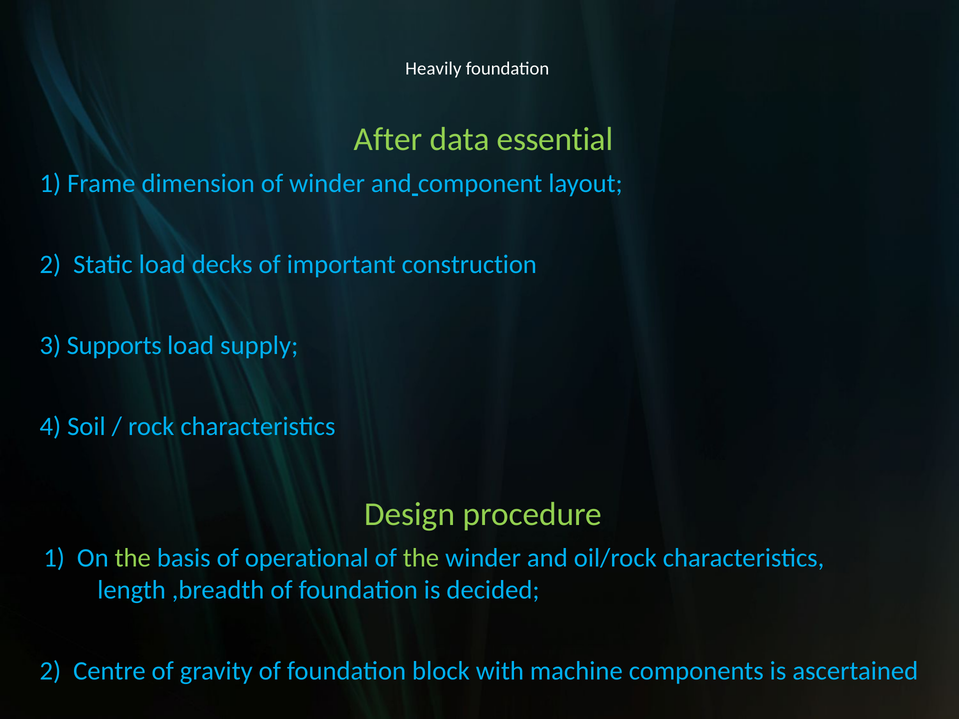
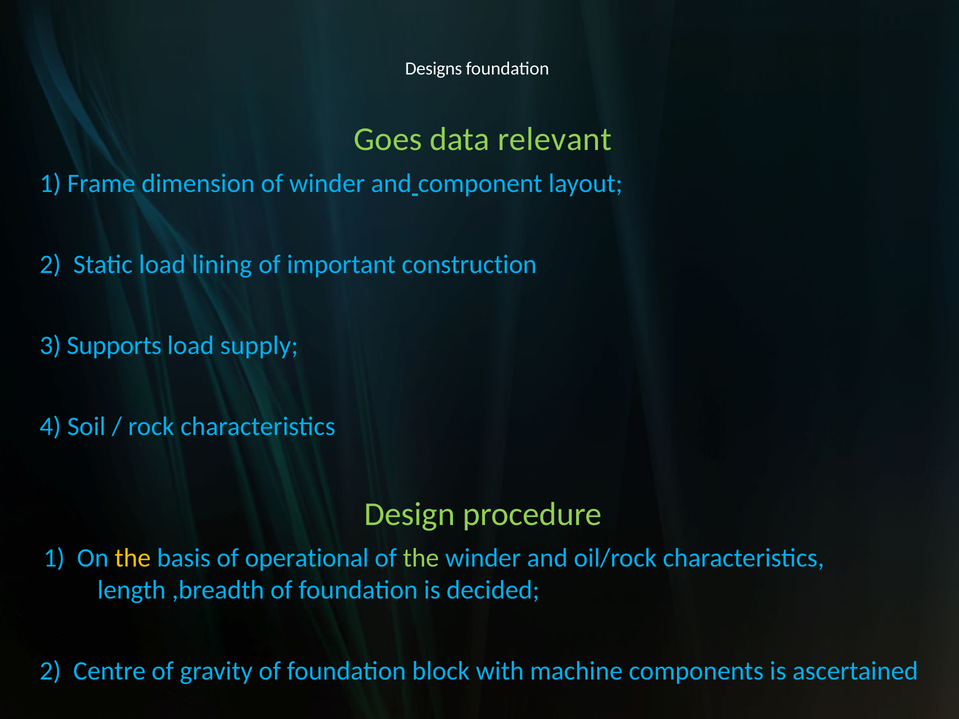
Heavily: Heavily -> Designs
After: After -> Goes
essential: essential -> relevant
decks: decks -> lining
the at (133, 558) colour: light green -> yellow
